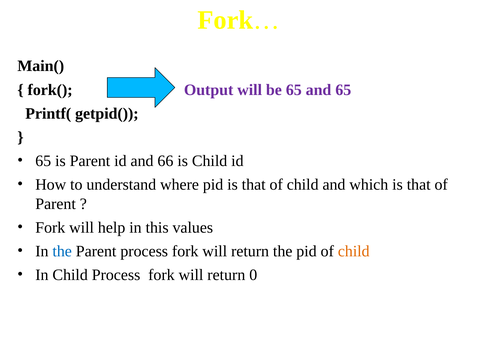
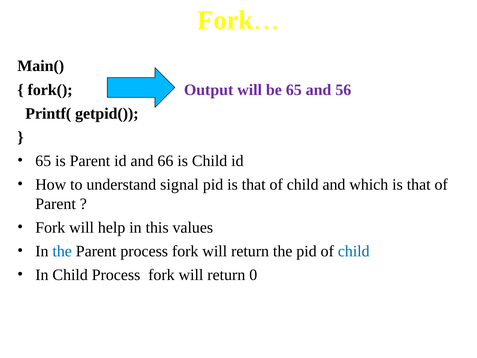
and 65: 65 -> 56
where: where -> signal
child at (354, 251) colour: orange -> blue
